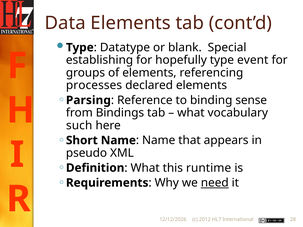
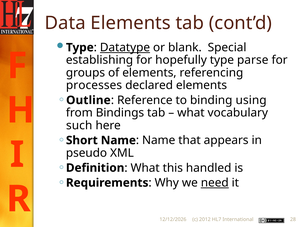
Datatype underline: none -> present
event: event -> parse
Parsing: Parsing -> Outline
sense: sense -> using
runtime: runtime -> handled
